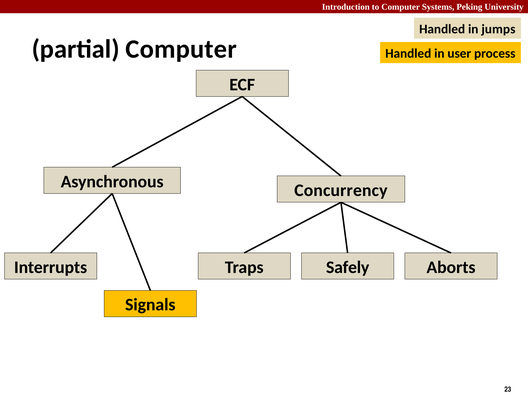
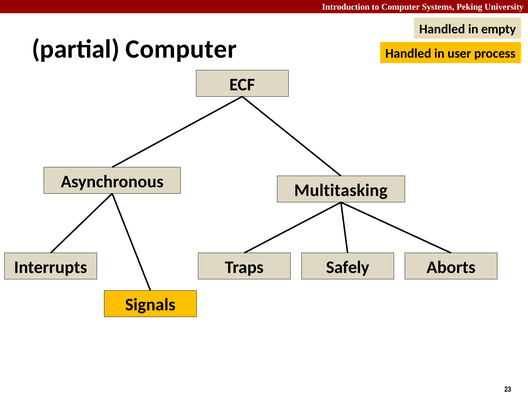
jumps: jumps -> empty
Concurrency: Concurrency -> Multitasking
